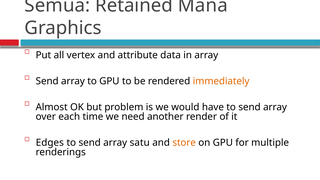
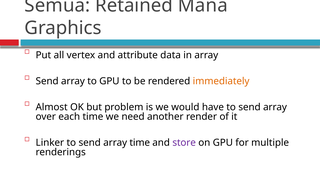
Edges: Edges -> Linker
array satu: satu -> time
store colour: orange -> purple
